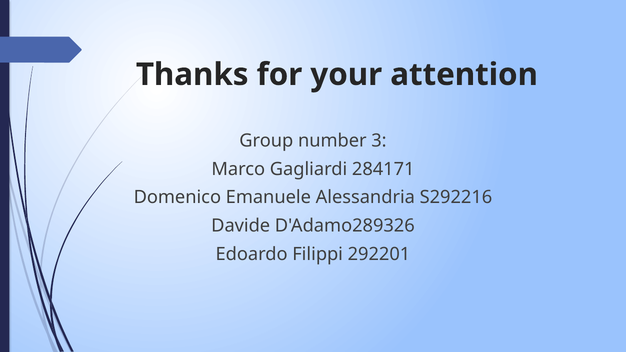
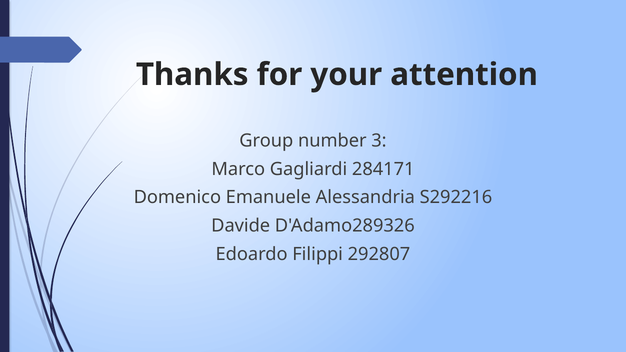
292201: 292201 -> 292807
